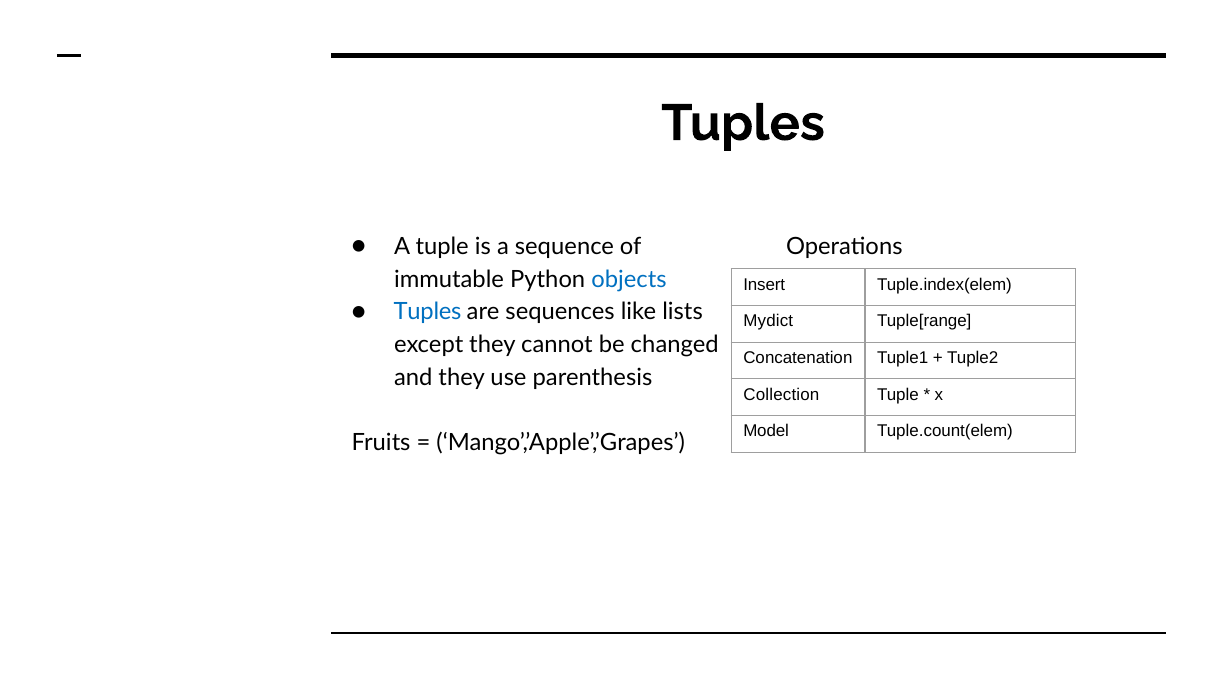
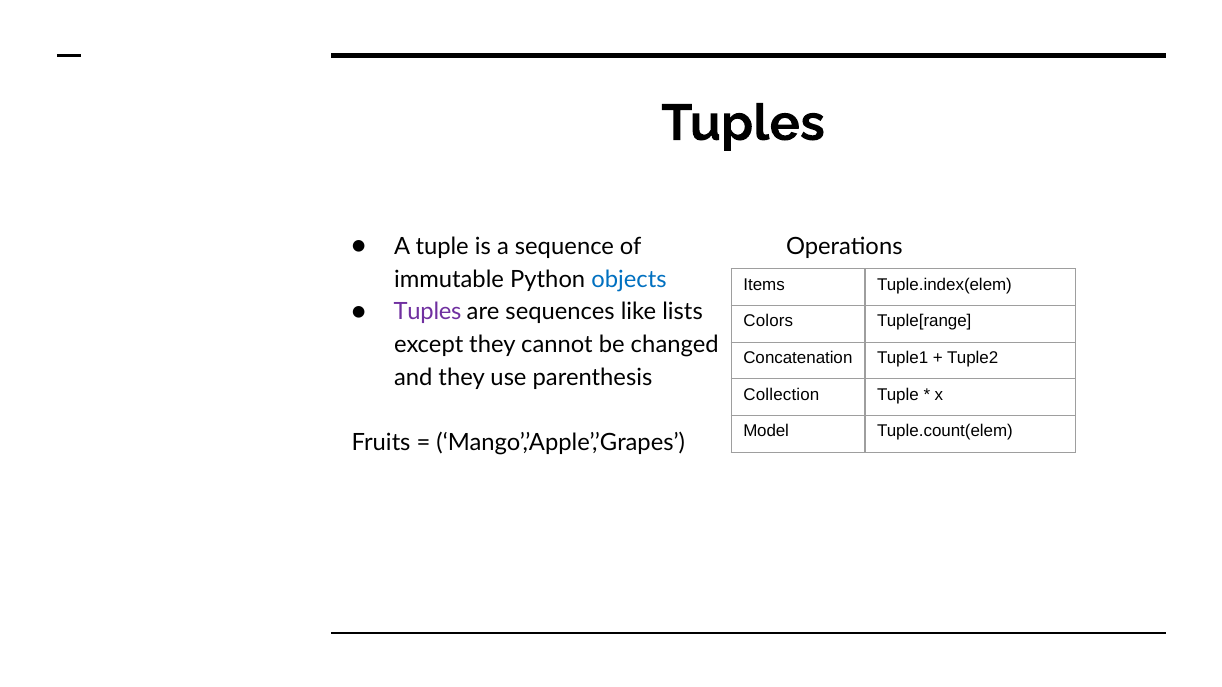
Insert: Insert -> Items
Tuples at (428, 312) colour: blue -> purple
Mydict: Mydict -> Colors
